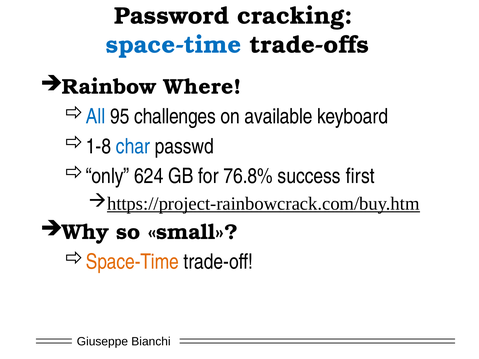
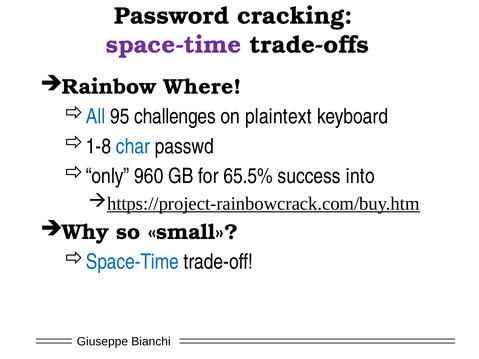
space-time at (174, 45) colour: blue -> purple
available: available -> plaintext
624: 624 -> 960
76.8%: 76.8% -> 65.5%
first: first -> into
Space-Time at (132, 262) colour: orange -> blue
